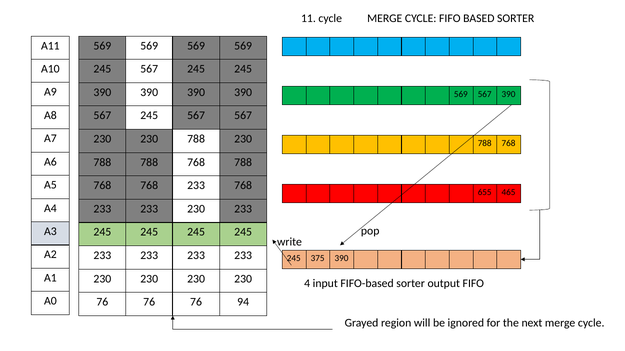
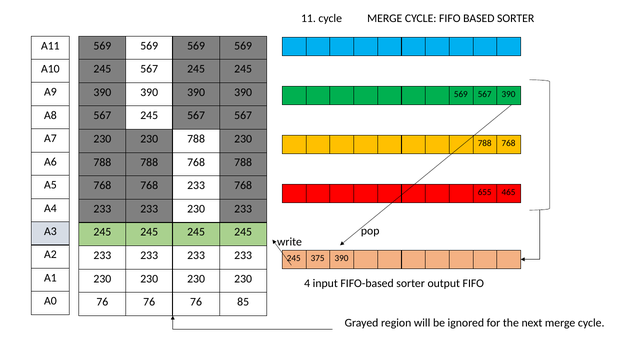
94: 94 -> 85
